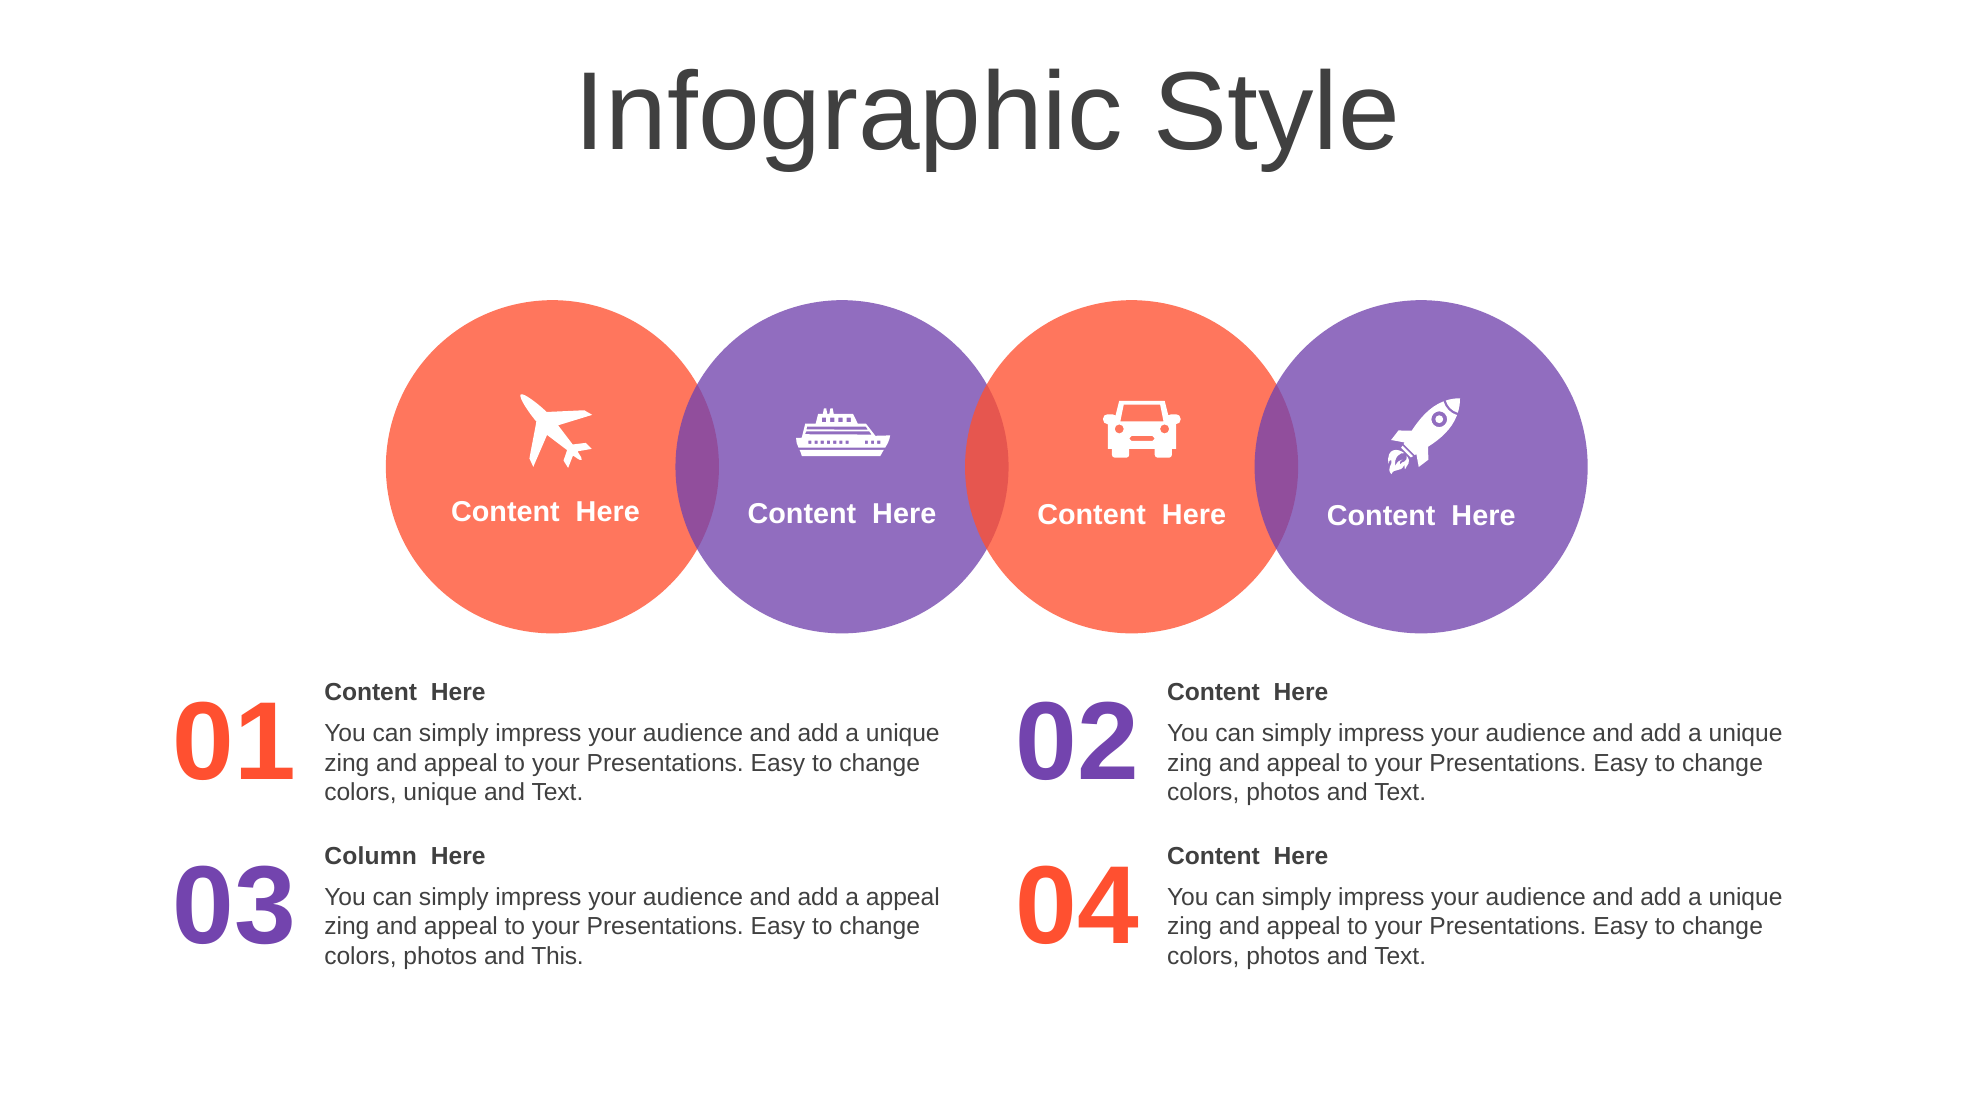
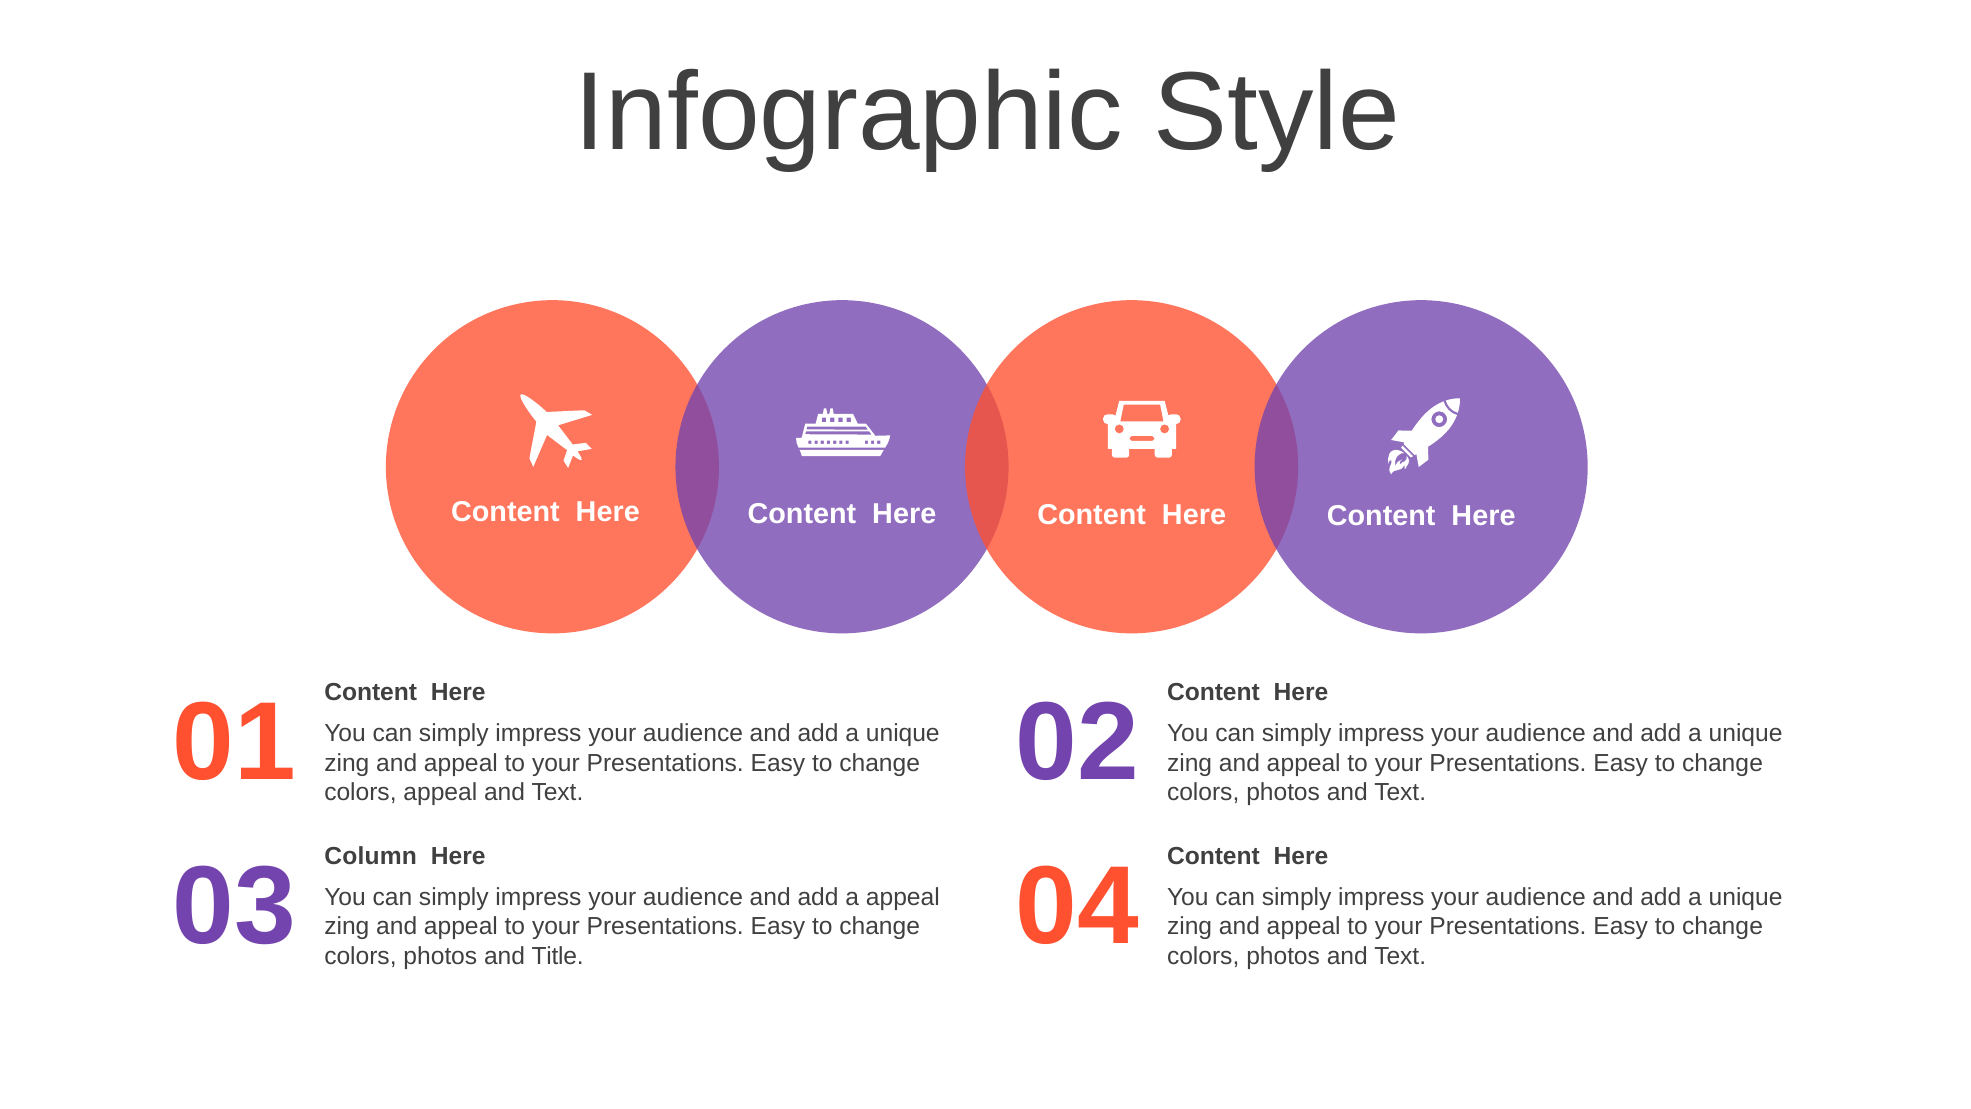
colors unique: unique -> appeal
This: This -> Title
